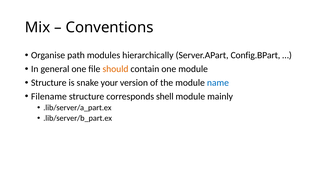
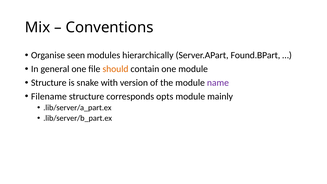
path: path -> seen
Config.BPart: Config.BPart -> Found.BPart
your: your -> with
name colour: blue -> purple
shell: shell -> opts
